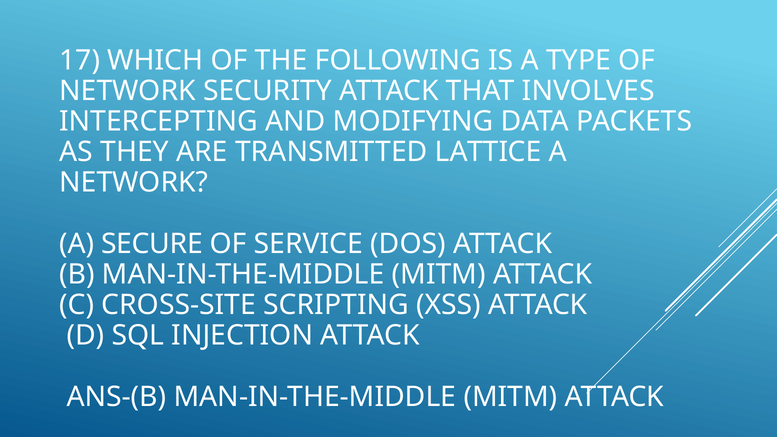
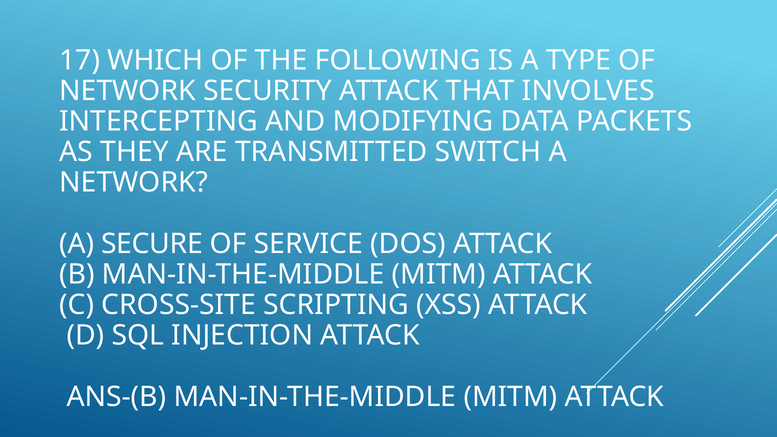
LATTICE: LATTICE -> SWITCH
